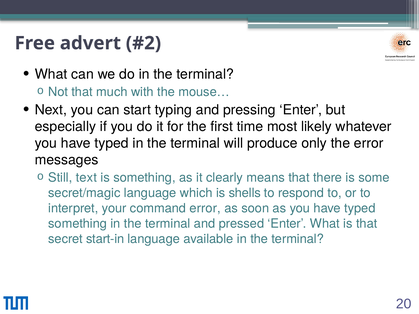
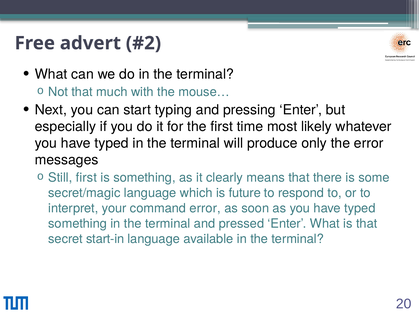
Still text: text -> first
shells: shells -> future
